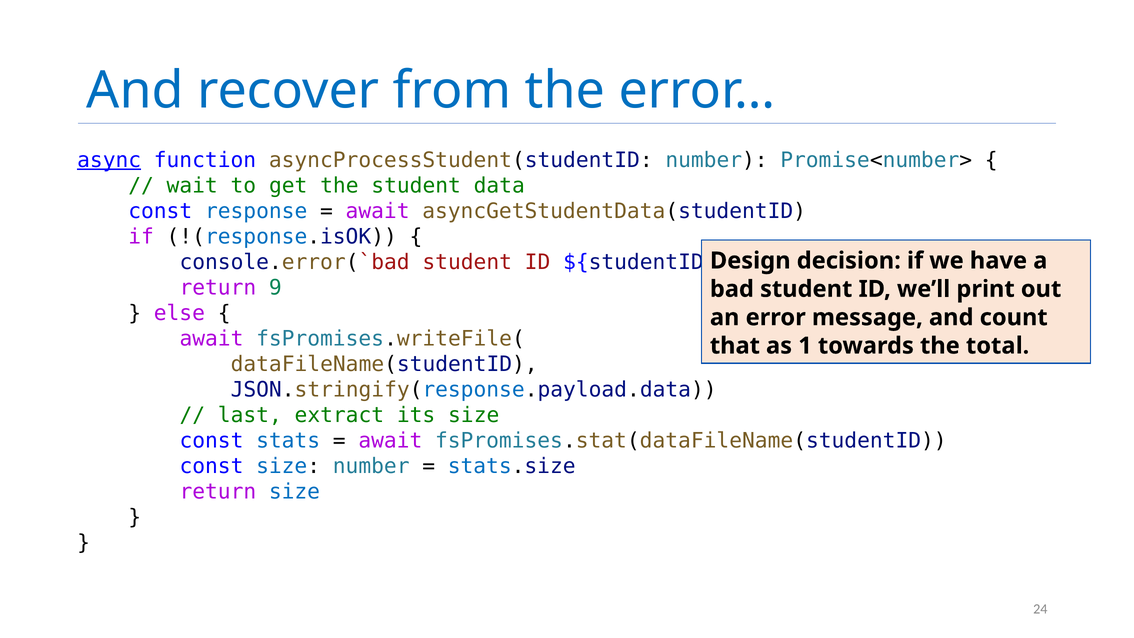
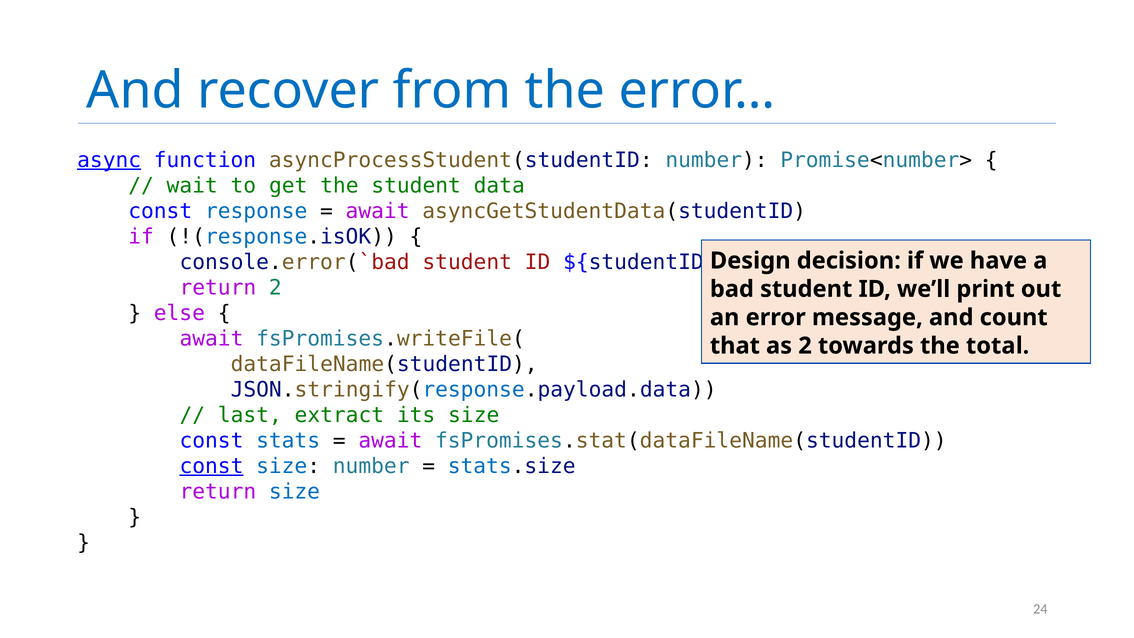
return 9: 9 -> 2
as 1: 1 -> 2
const at (211, 466) underline: none -> present
